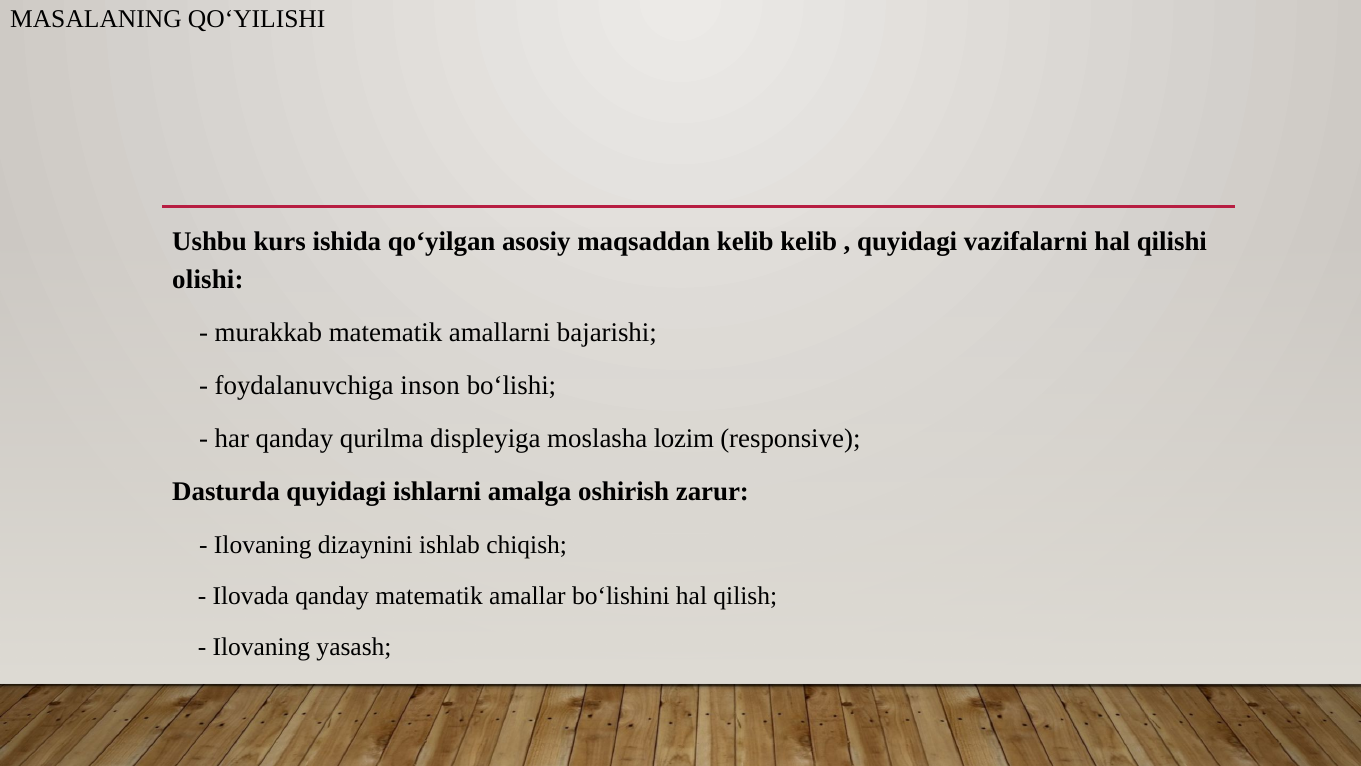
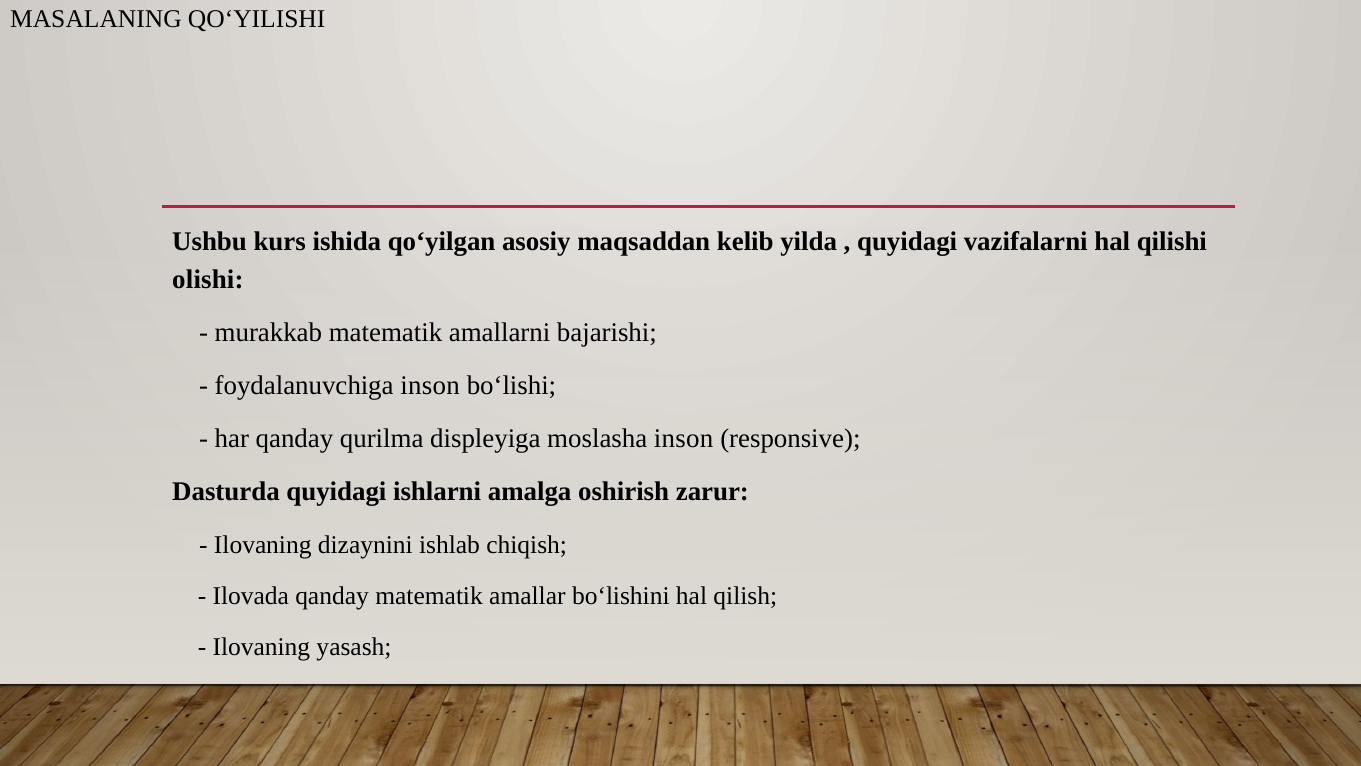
kelib kelib: kelib -> yilda
moslasha lozim: lozim -> inson
